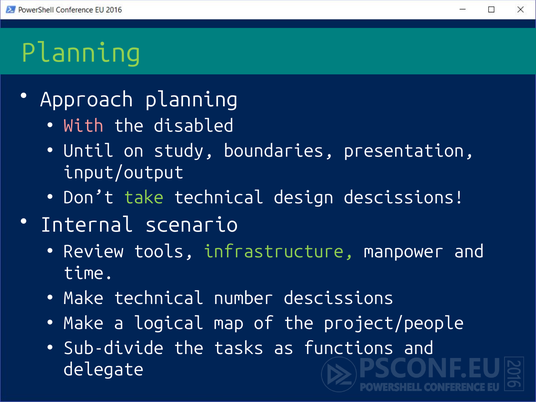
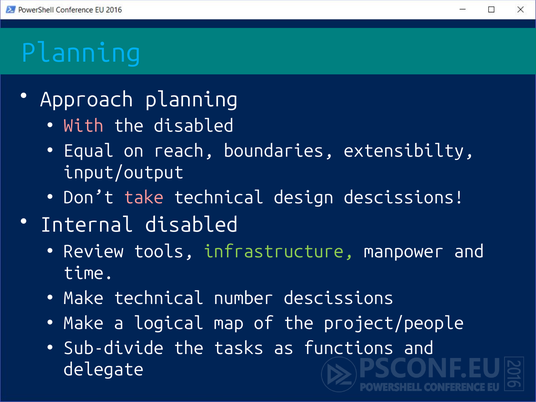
Planning at (81, 53) colour: light green -> light blue
Until: Until -> Equal
study: study -> reach
presentation: presentation -> extensibilty
take colour: light green -> pink
Internal scenario: scenario -> disabled
